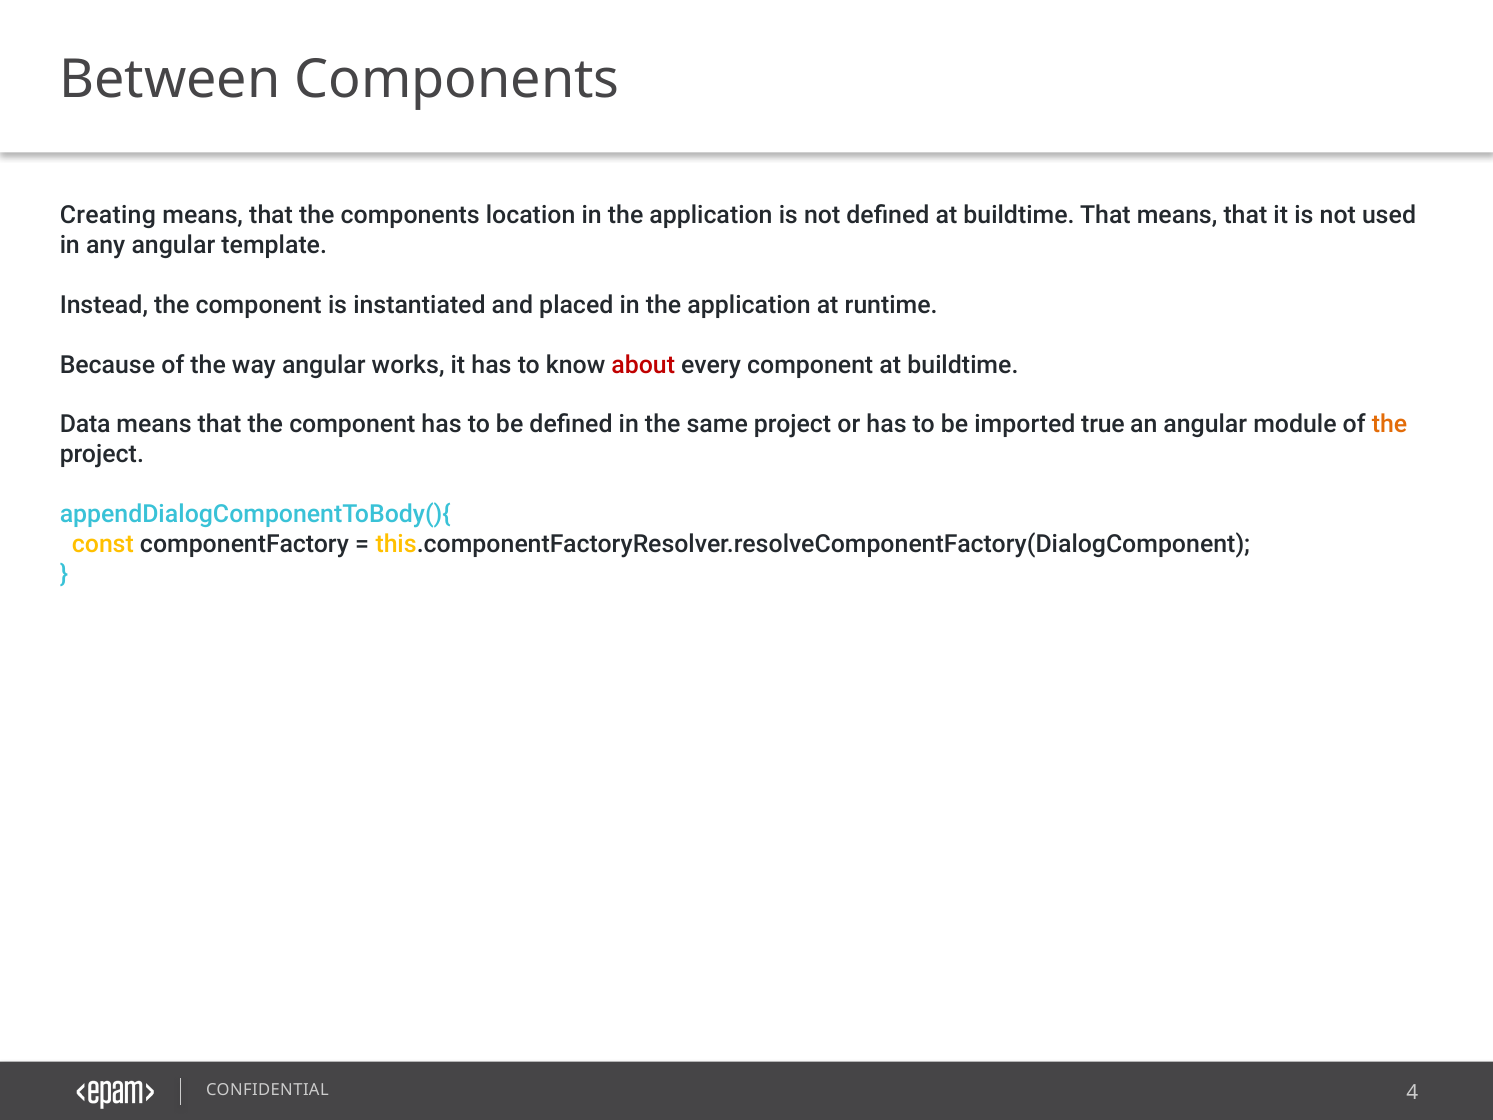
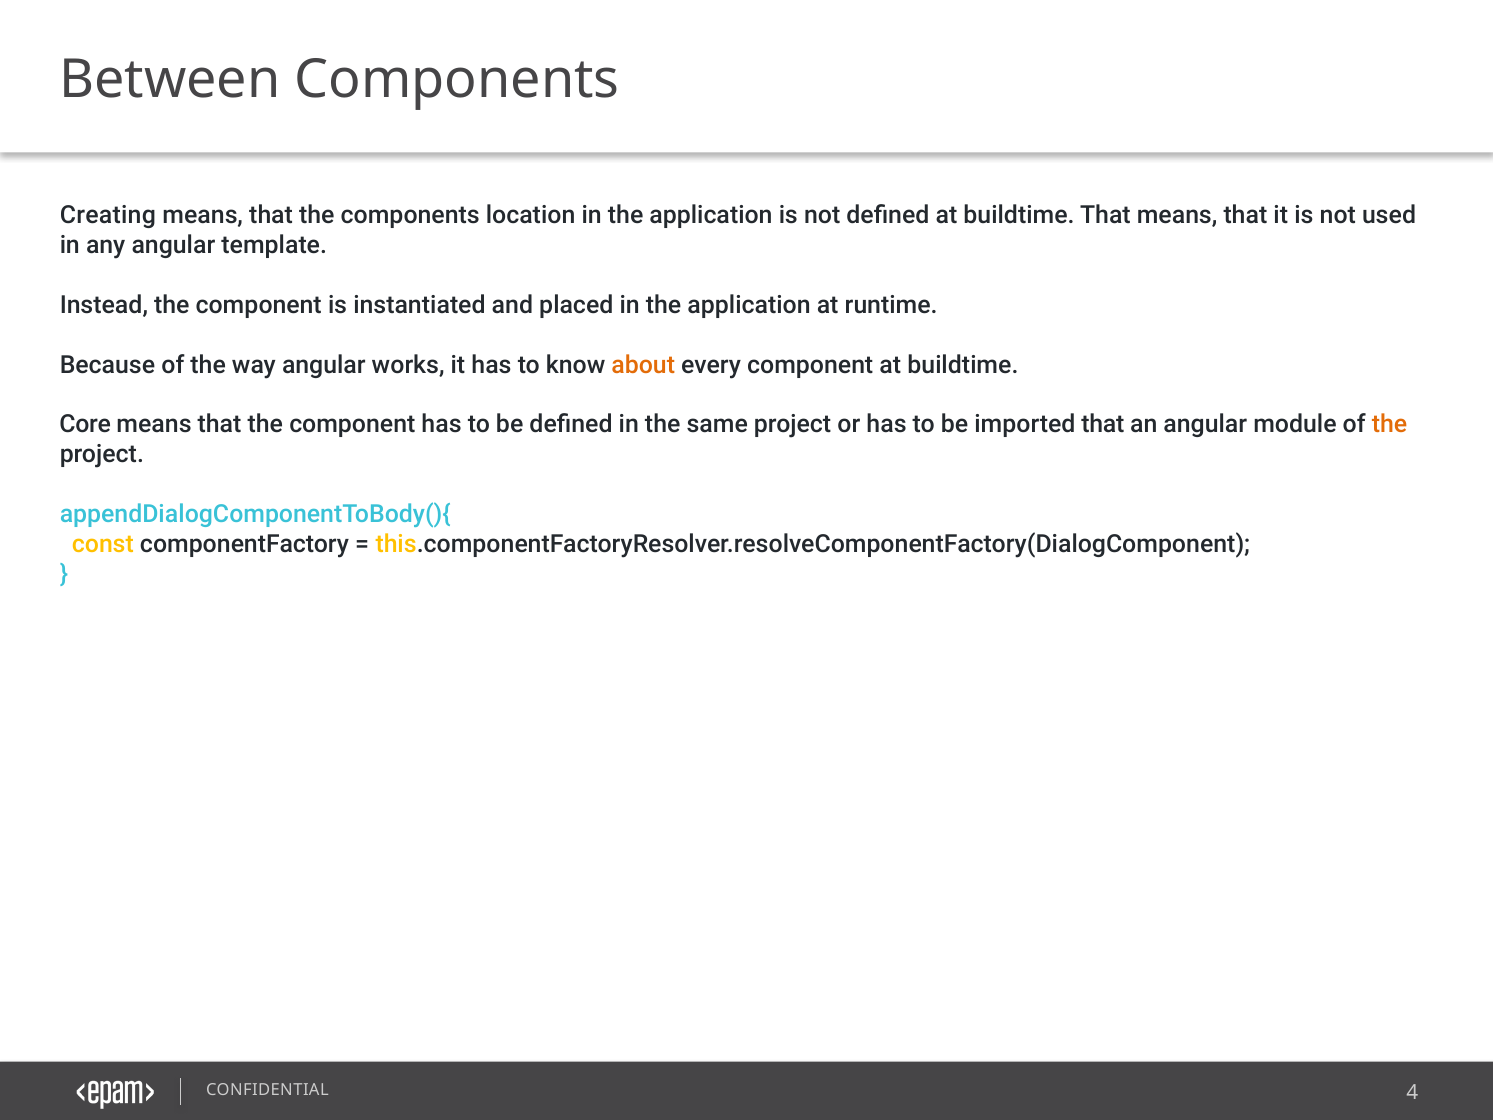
about colour: red -> orange
Data: Data -> Core
imported true: true -> that
